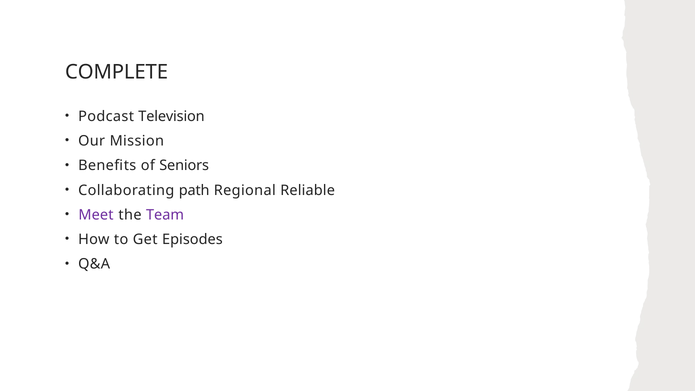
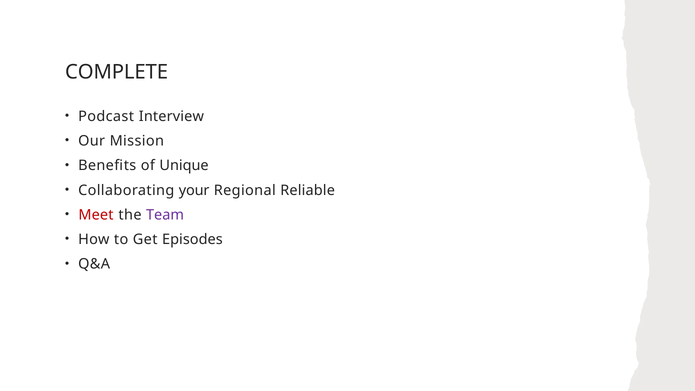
Television: Television -> Interview
Seniors: Seniors -> Unique
path: path -> your
Meet colour: purple -> red
